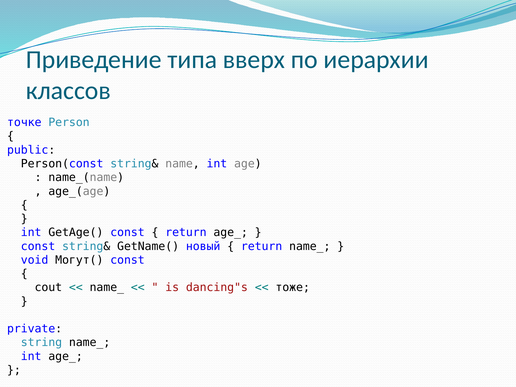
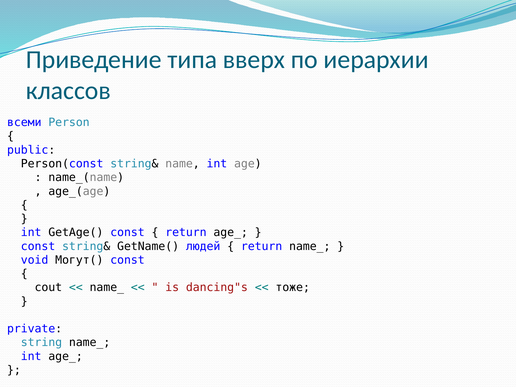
точке: точке -> всеми
новый: новый -> людей
